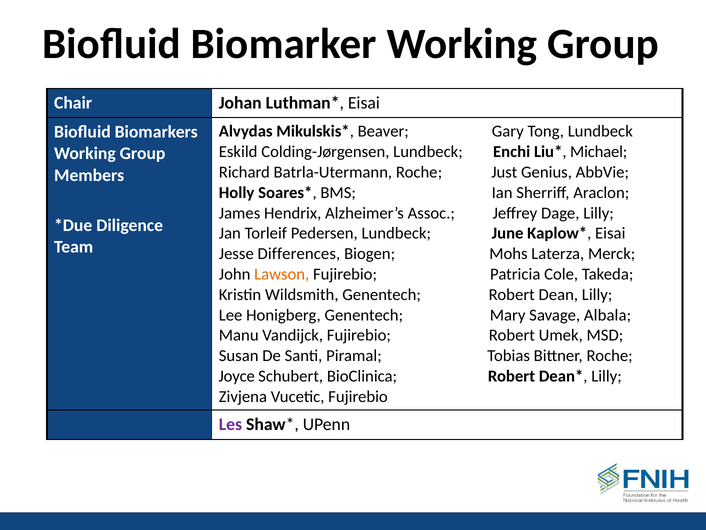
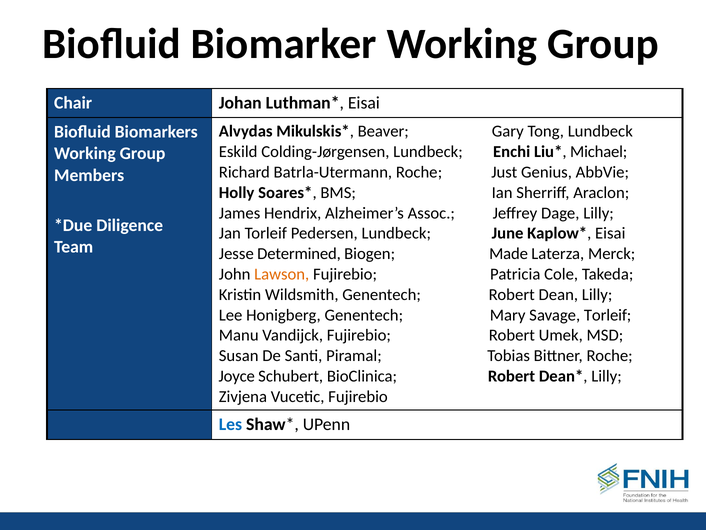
Differences: Differences -> Determined
Mohs: Mohs -> Made
Savage Albala: Albala -> Torleif
Les colour: purple -> blue
